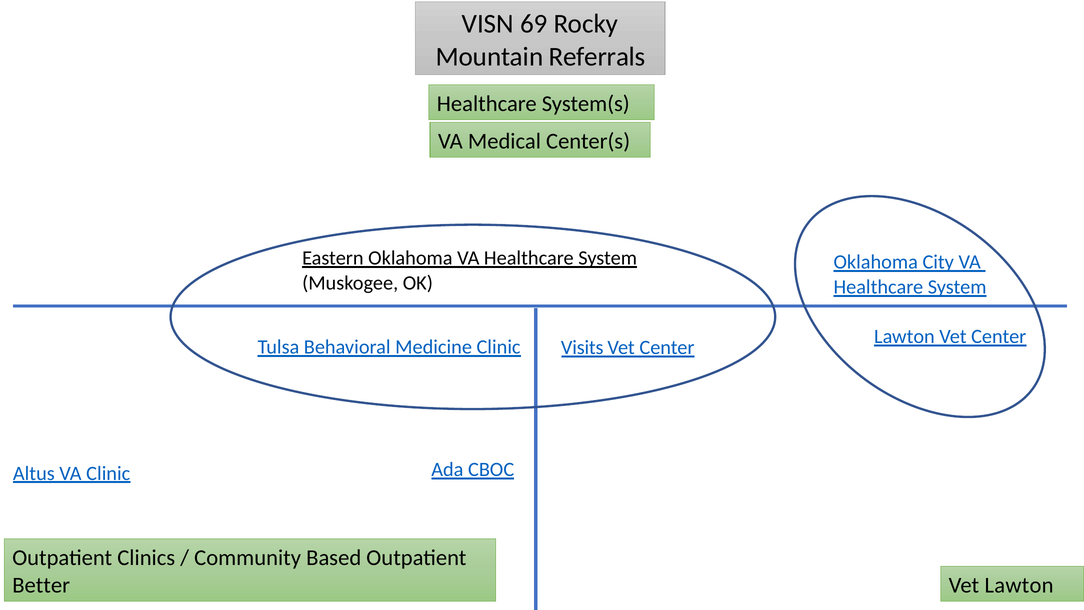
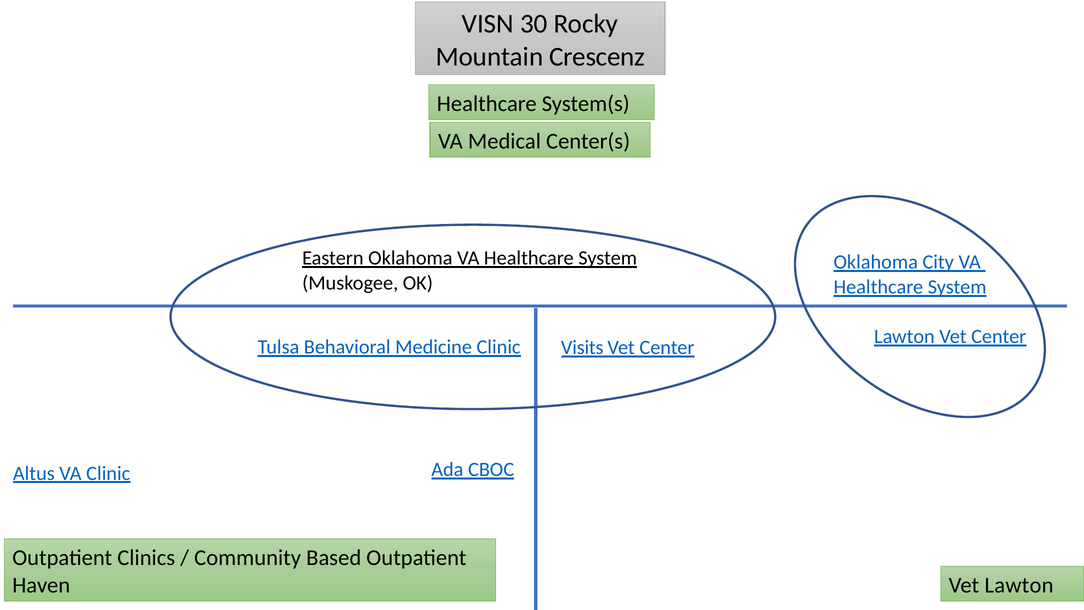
69: 69 -> 30
Referrals: Referrals -> Crescenz
Better: Better -> Haven
